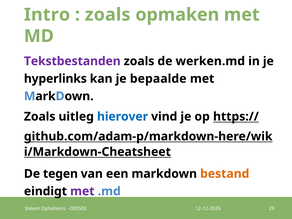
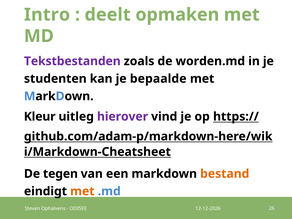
zoals at (108, 15): zoals -> deelt
werken.md: werken.md -> worden.md
hyperlinks: hyperlinks -> studenten
Zoals at (40, 117): Zoals -> Kleur
hierover colour: blue -> purple
met at (82, 191) colour: purple -> orange
